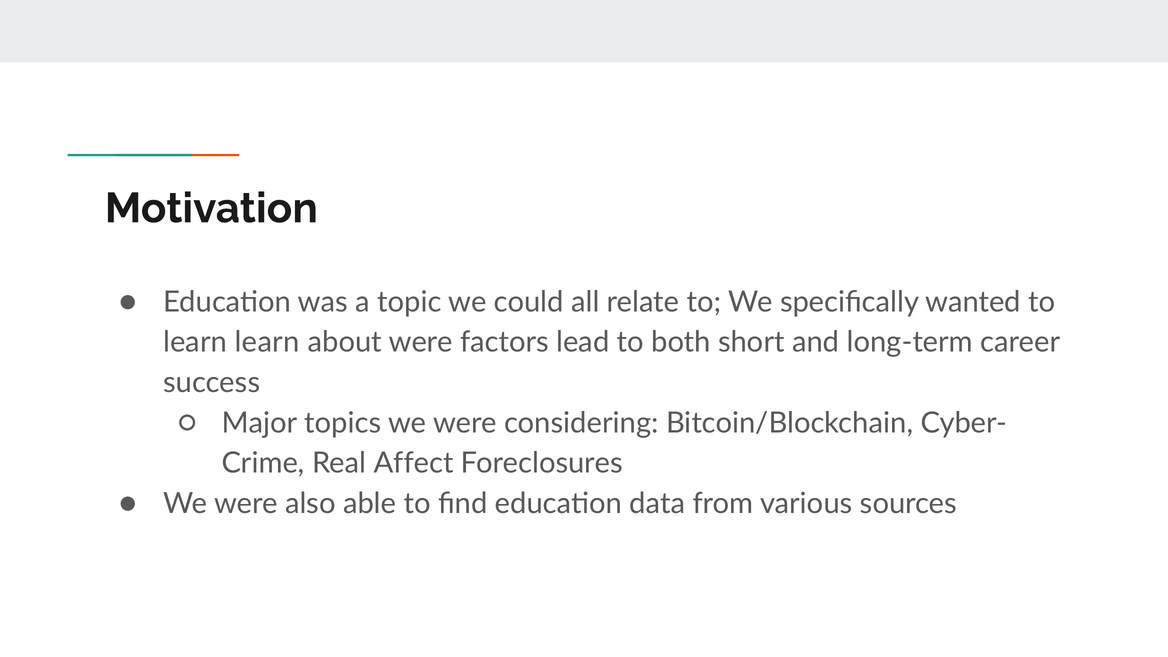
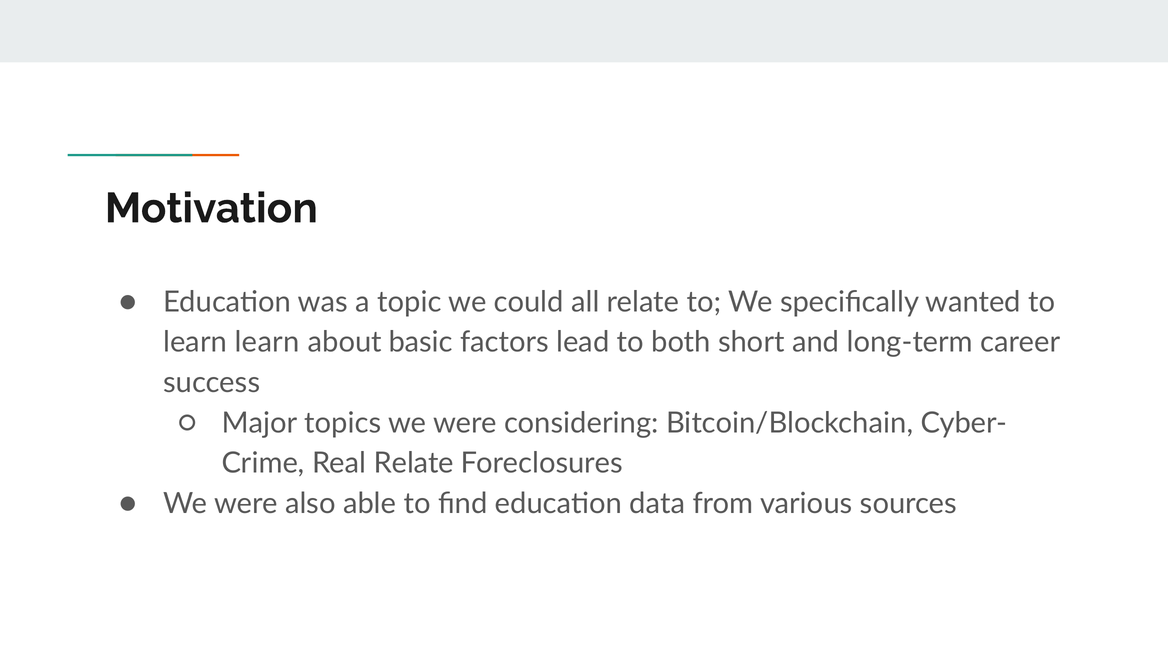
about were: were -> basic
Real Affect: Affect -> Relate
